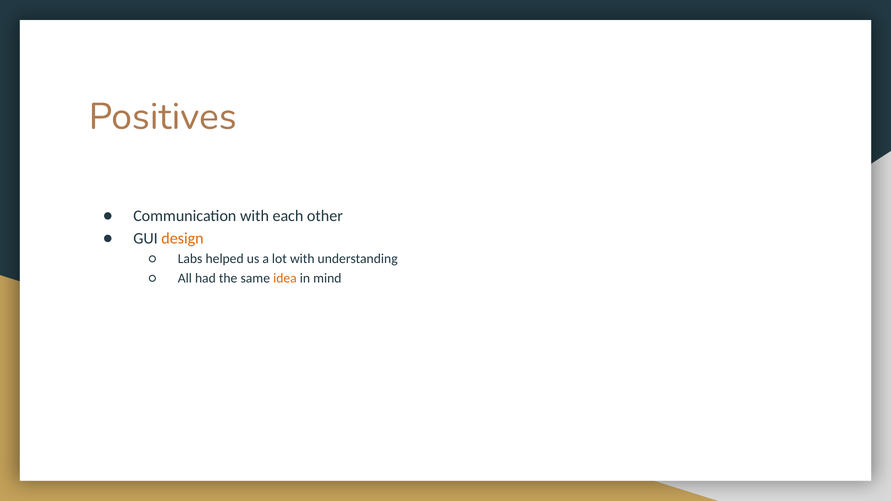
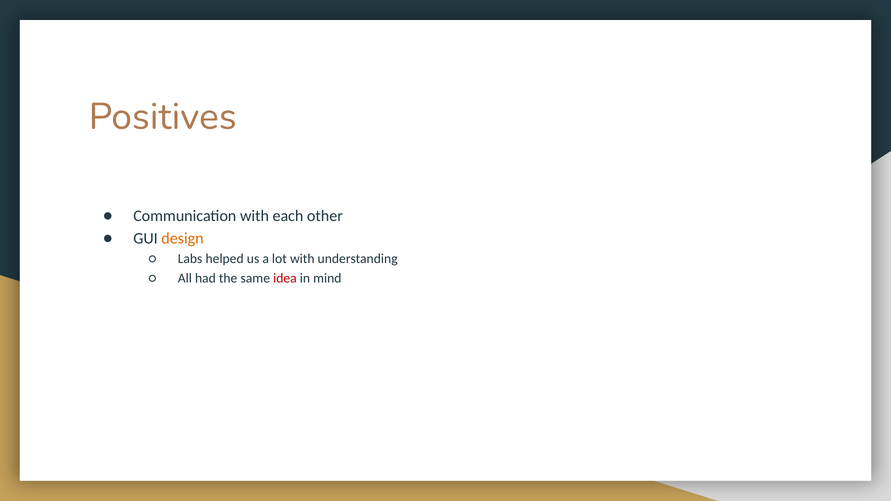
idea colour: orange -> red
